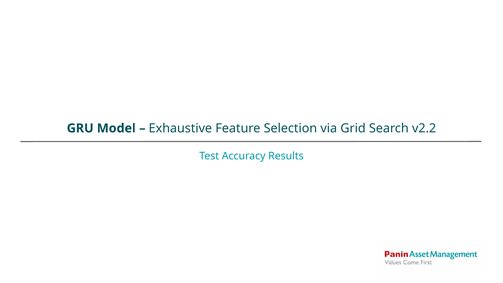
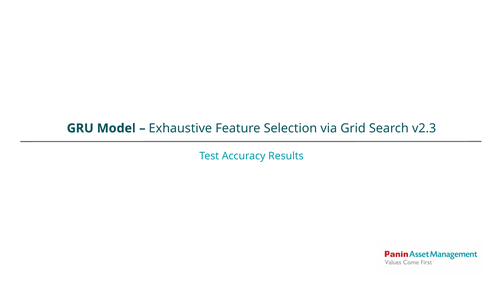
v2.2: v2.2 -> v2.3
